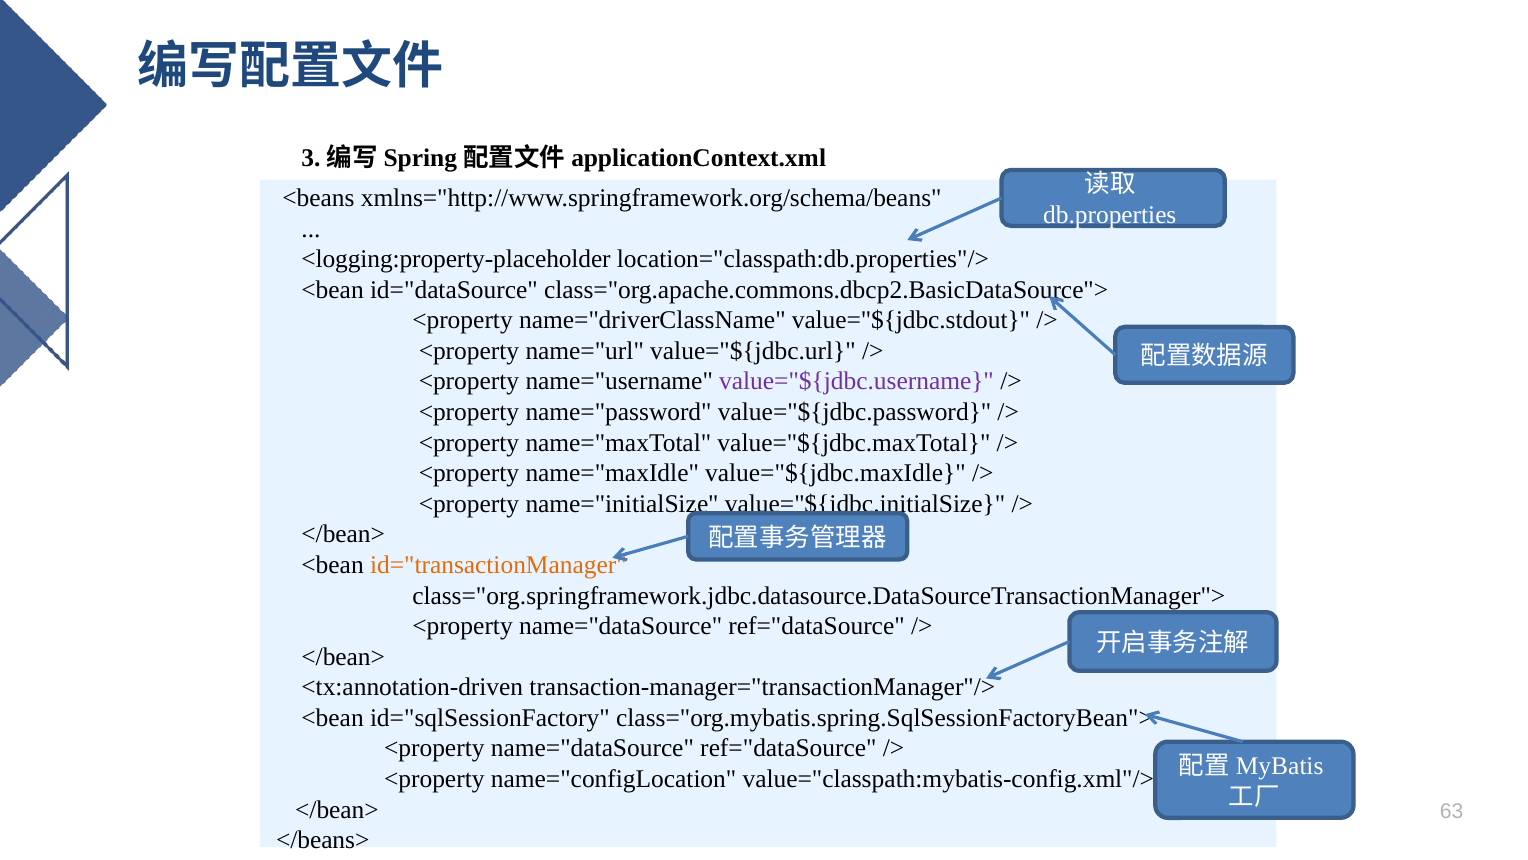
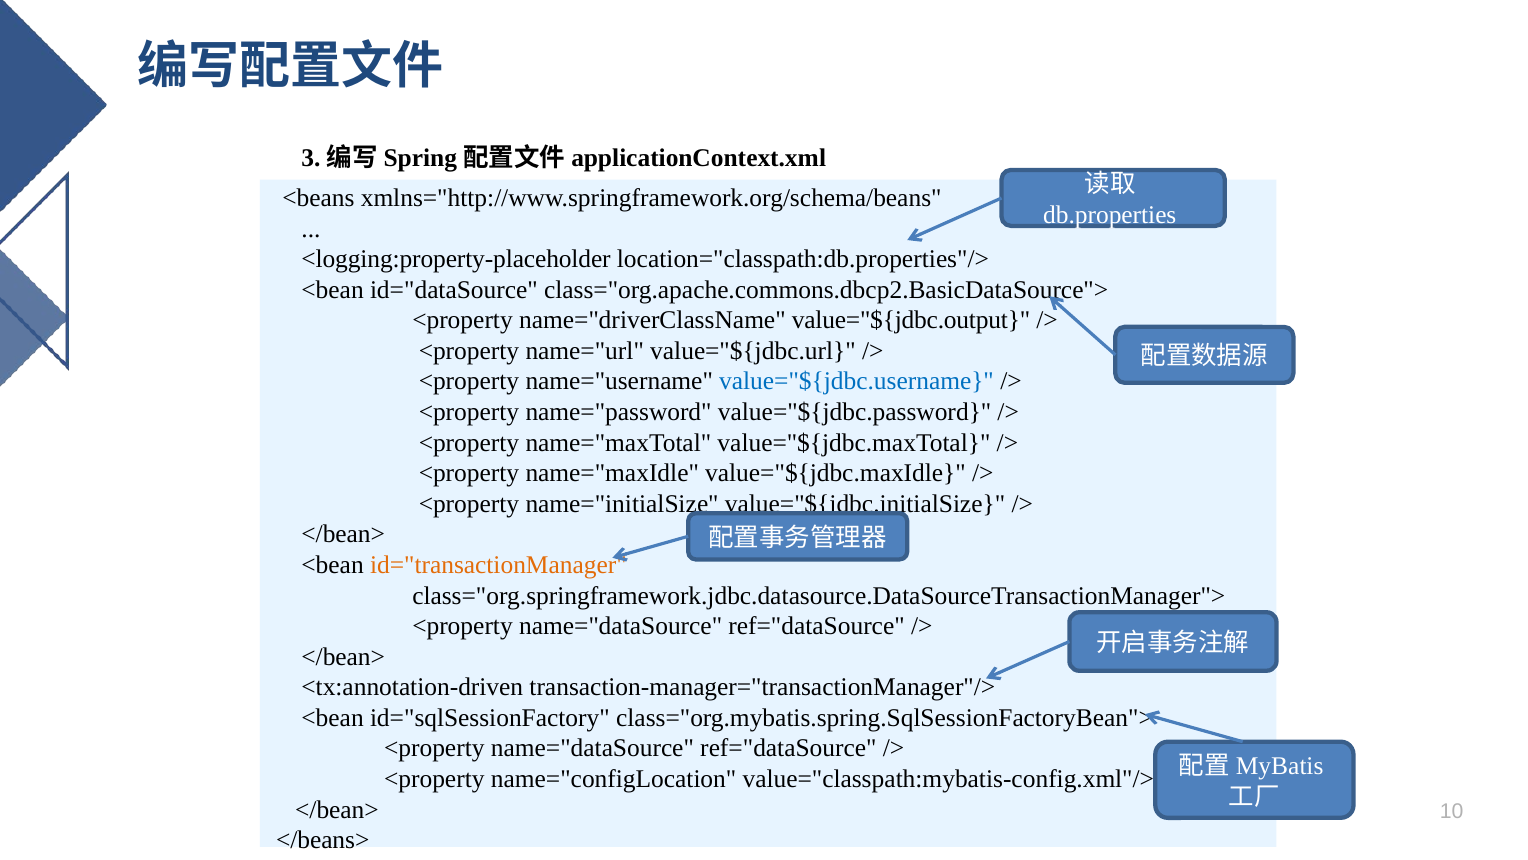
value="${jdbc.stdout: value="${jdbc.stdout -> value="${jdbc.output
value="${jdbc.username colour: purple -> blue
63: 63 -> 10
